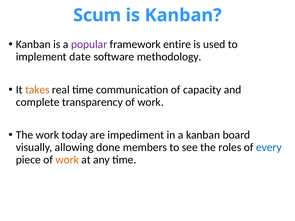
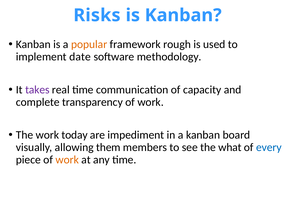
Scum: Scum -> Risks
popular colour: purple -> orange
entire: entire -> rough
takes colour: orange -> purple
done: done -> them
roles: roles -> what
